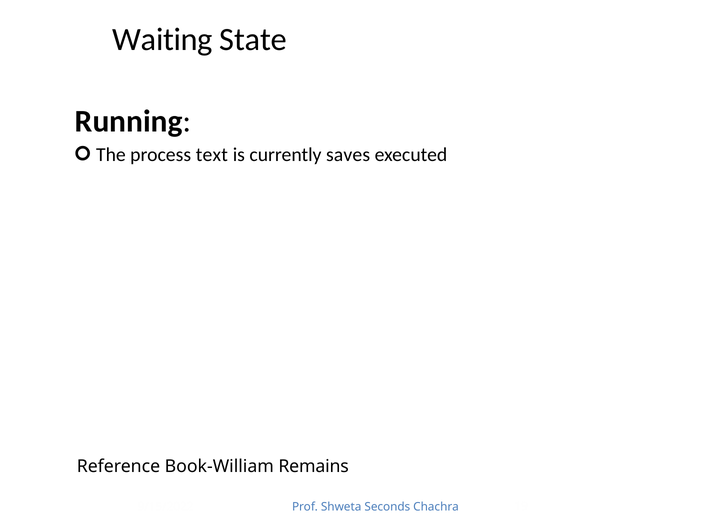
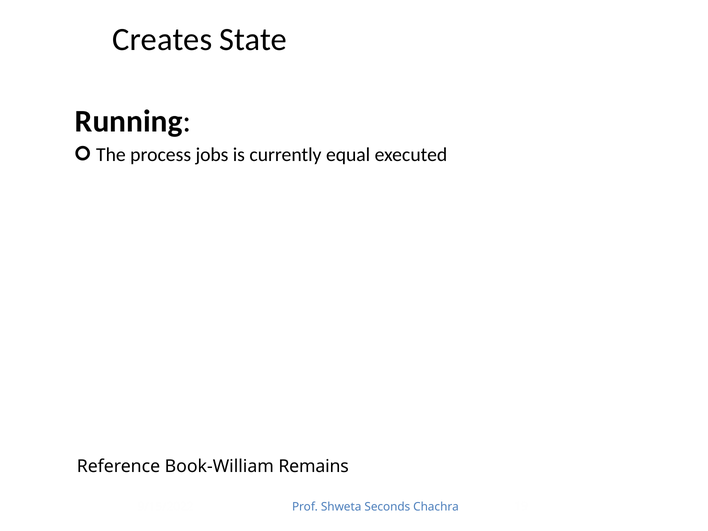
Waiting: Waiting -> Creates
text: text -> jobs
saves: saves -> equal
